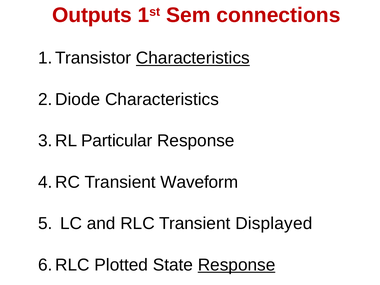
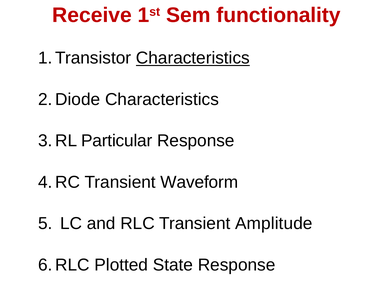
Outputs: Outputs -> Receive
connections: connections -> functionality
Displayed: Displayed -> Amplitude
Response at (237, 265) underline: present -> none
